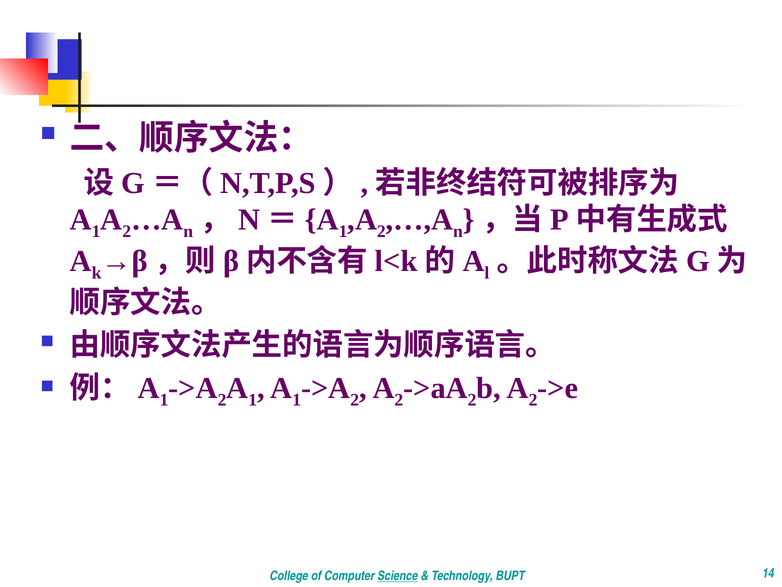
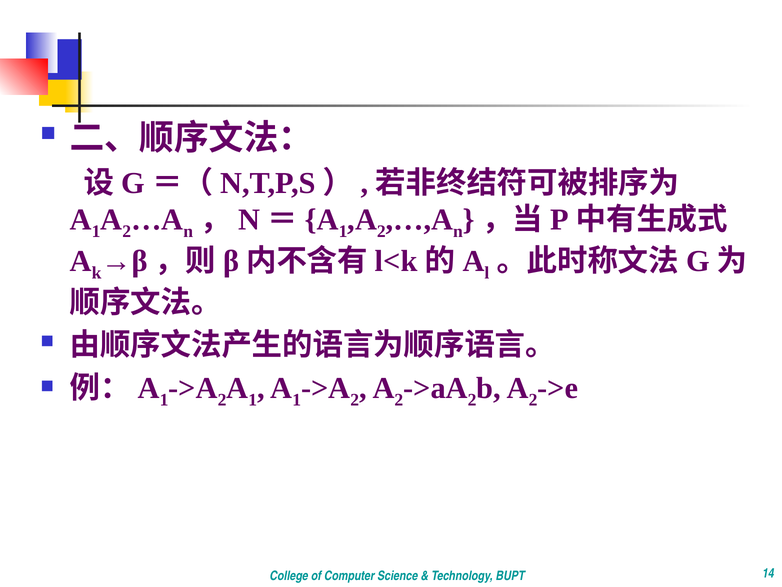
Science underline: present -> none
